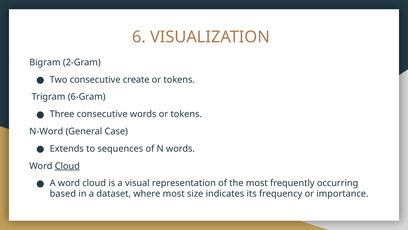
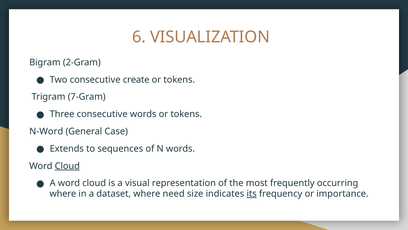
6-Gram: 6-Gram -> 7-Gram
based at (63, 193): based -> where
where most: most -> need
its underline: none -> present
